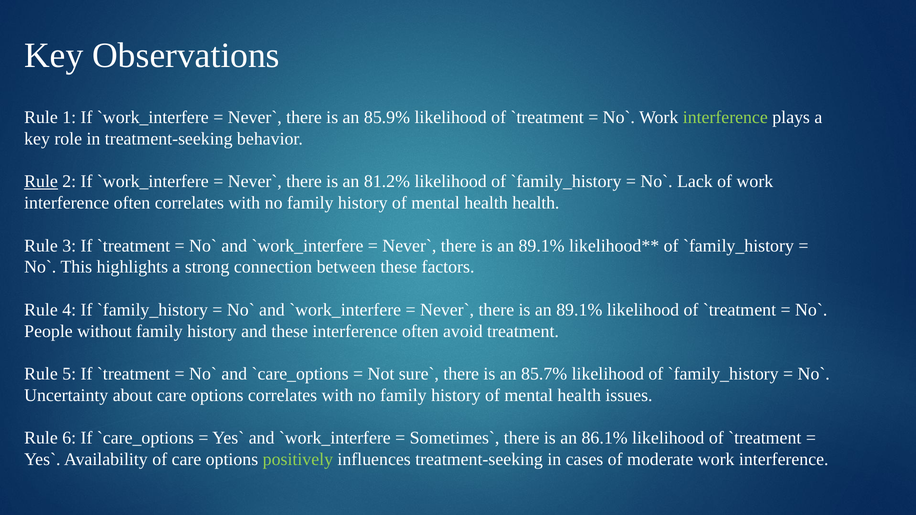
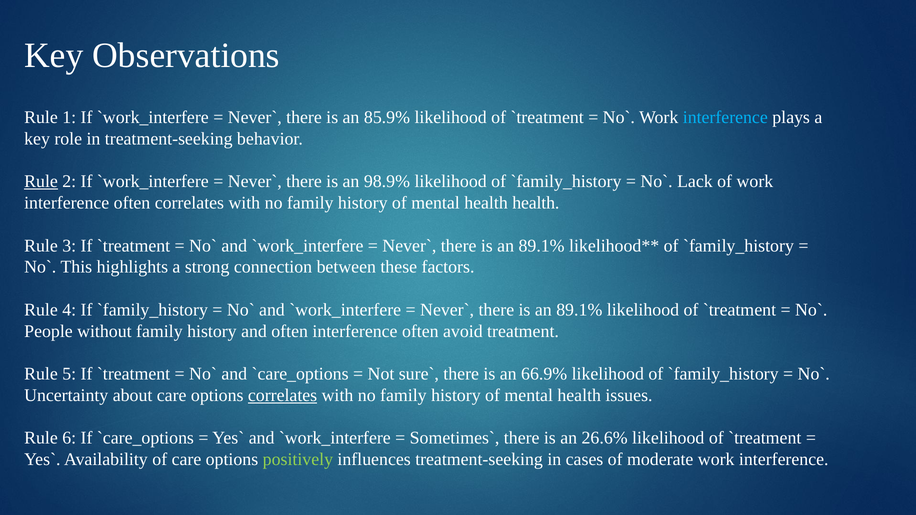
interference at (725, 117) colour: light green -> light blue
81.2%: 81.2% -> 98.9%
and these: these -> often
85.7%: 85.7% -> 66.9%
correlates at (283, 396) underline: none -> present
86.1%: 86.1% -> 26.6%
